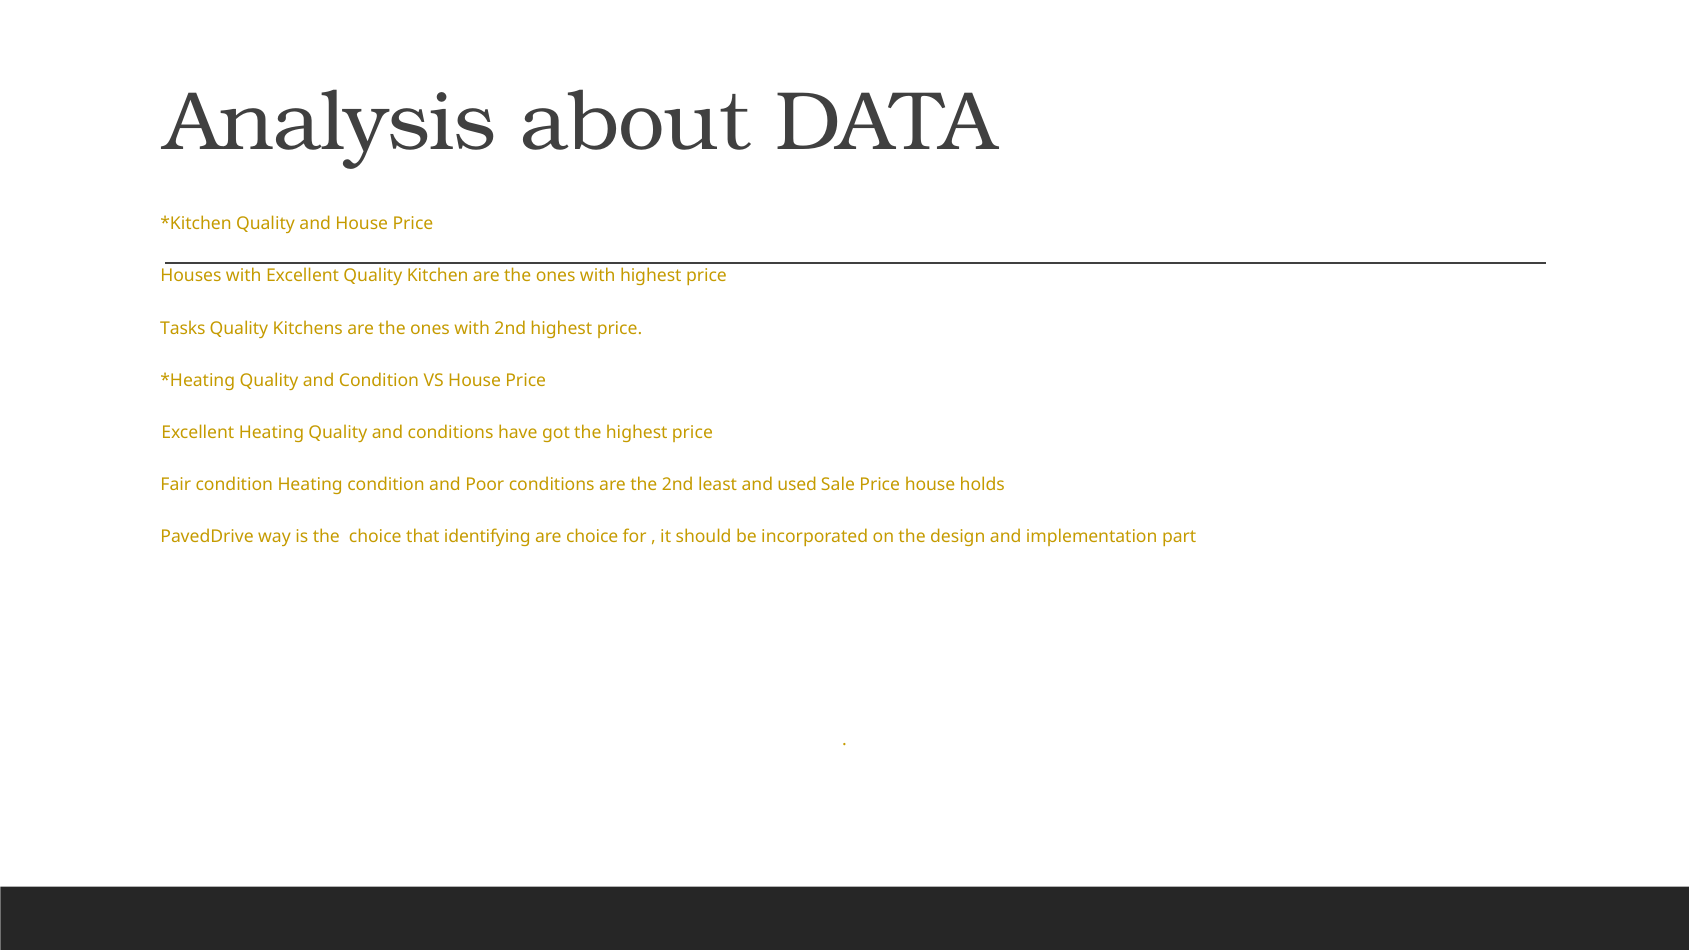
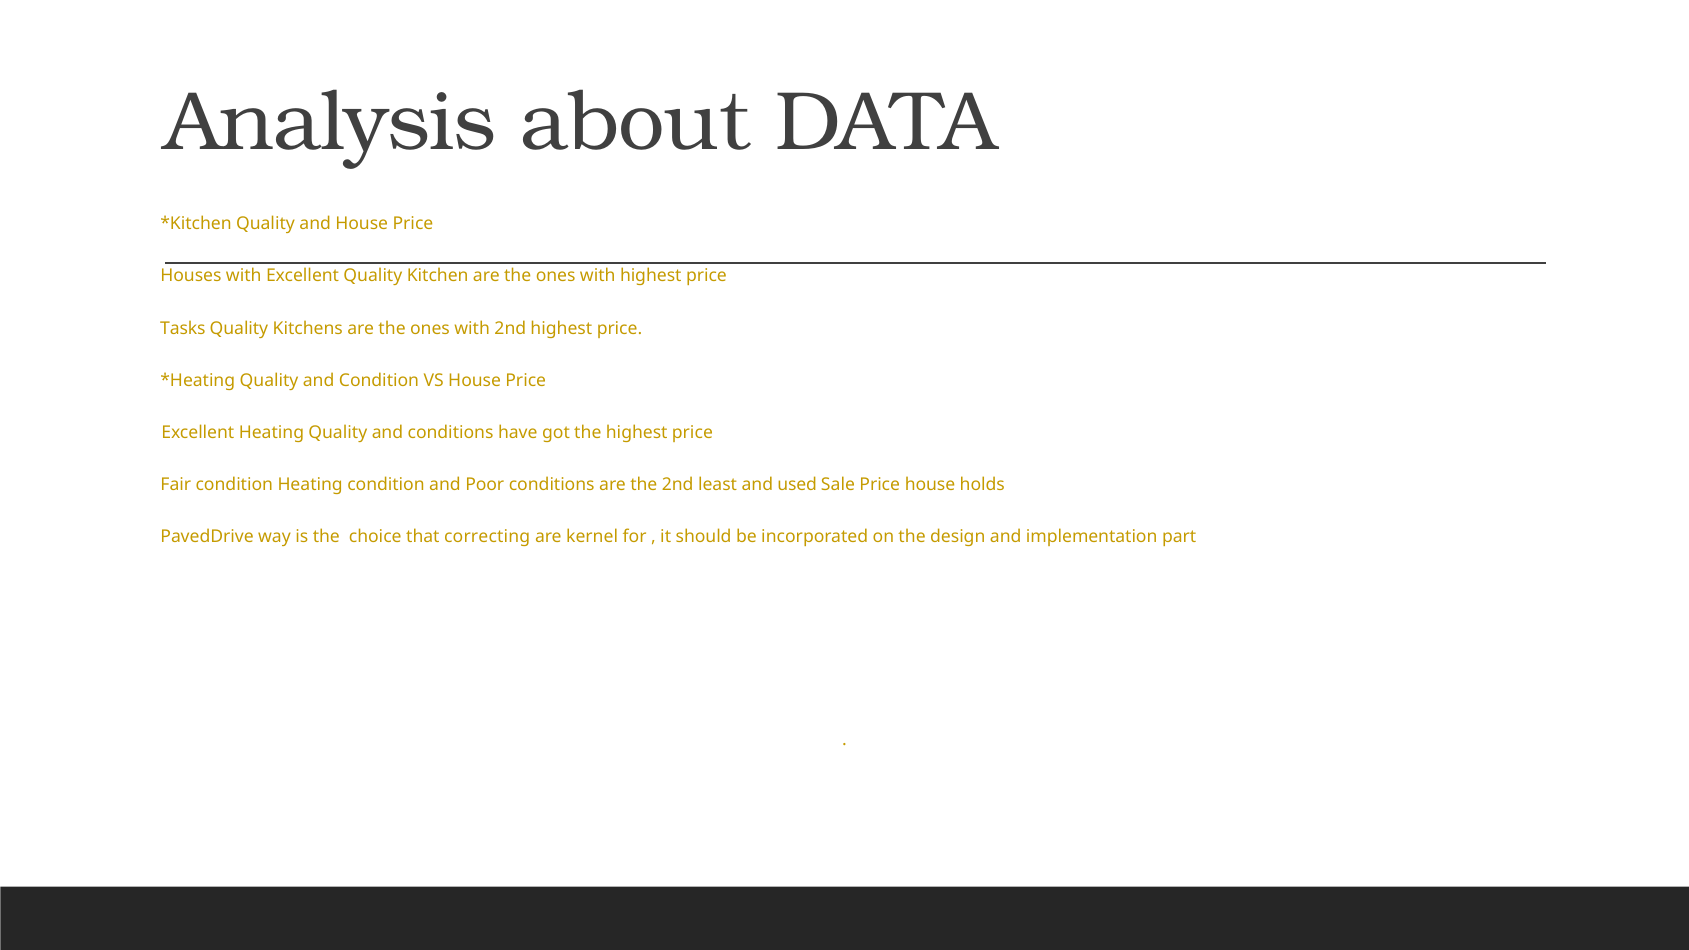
identifying: identifying -> correcting
are choice: choice -> kernel
